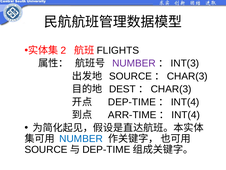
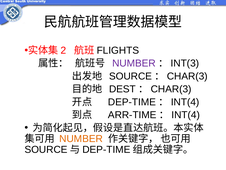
NUMBER at (81, 138) colour: blue -> orange
